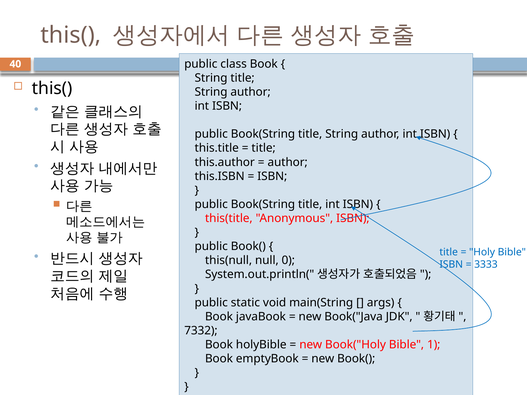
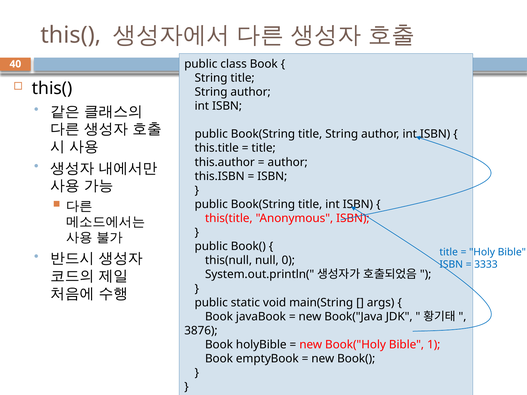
7332: 7332 -> 3876
